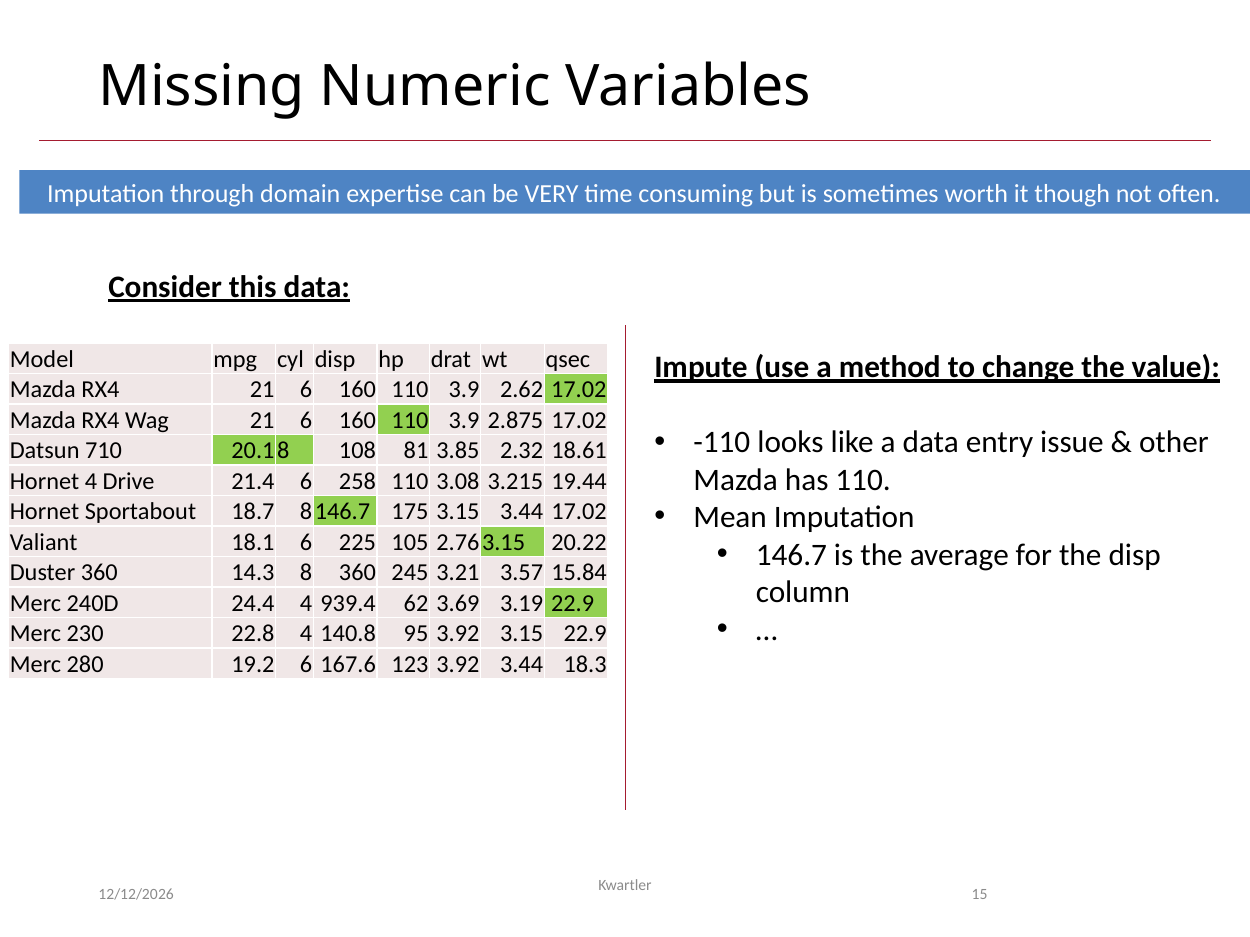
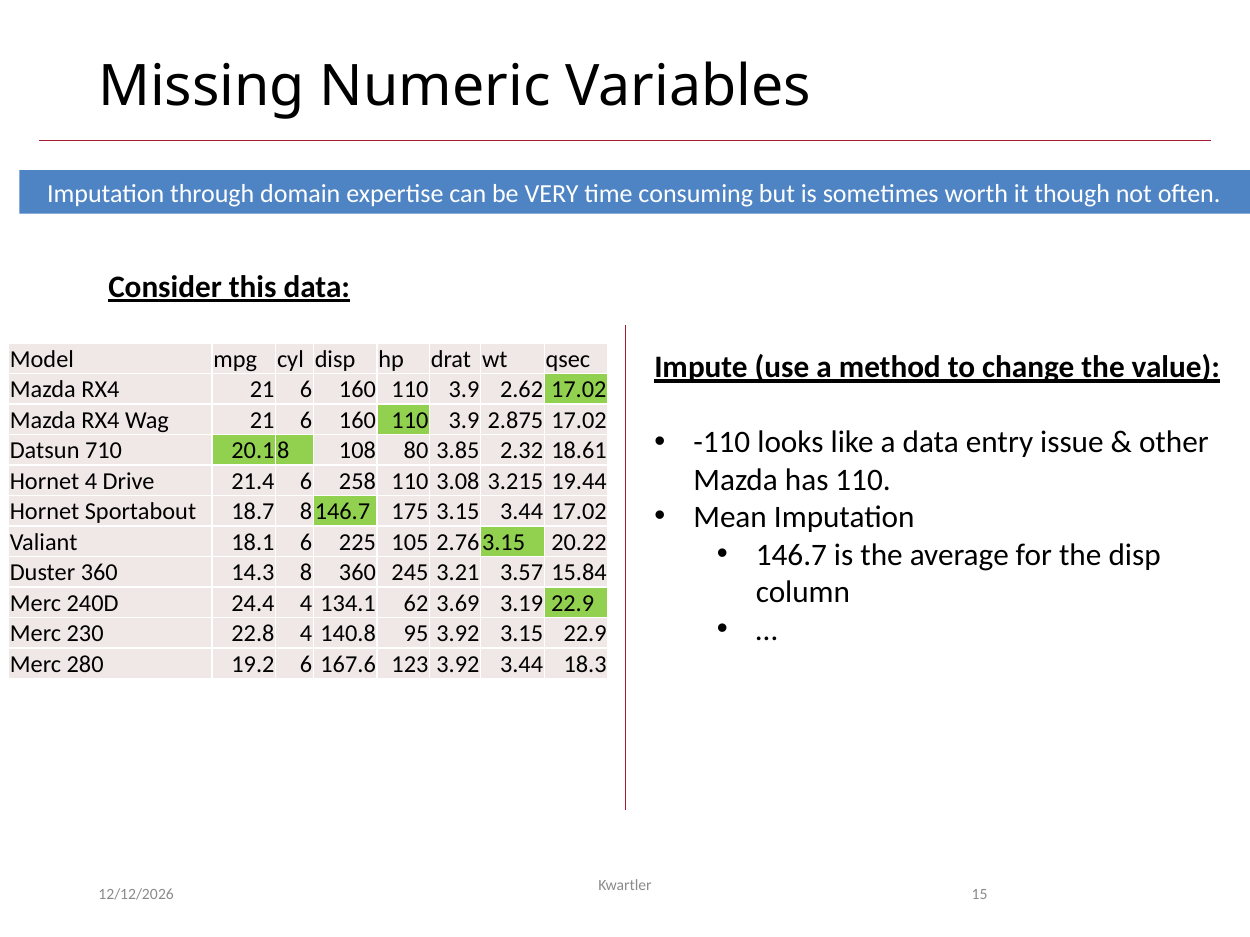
81: 81 -> 80
939.4: 939.4 -> 134.1
